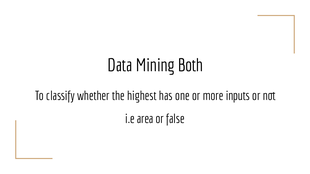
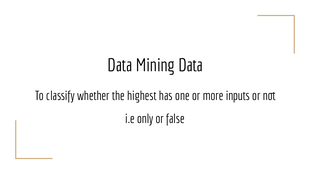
Mining Both: Both -> Data
area: area -> only
